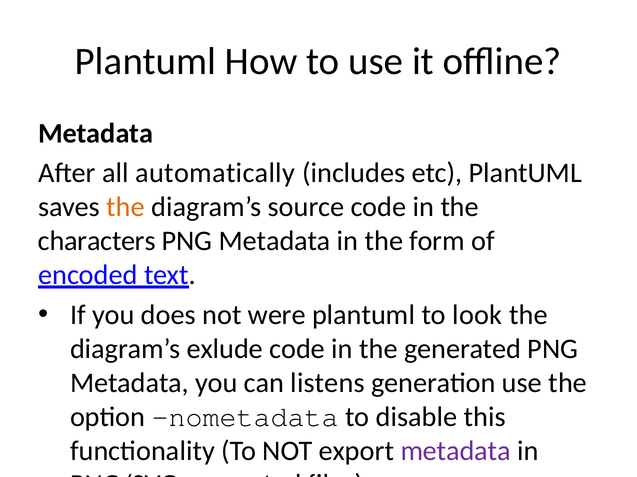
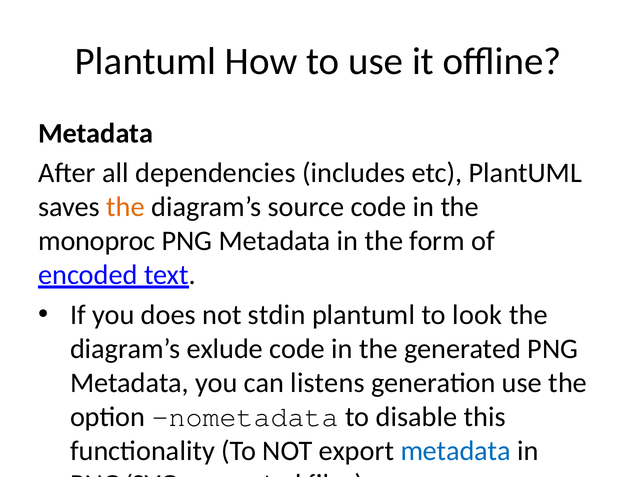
automatically: automatically -> dependencies
characters: characters -> monoproc
were: were -> stdin
metadata at (456, 451) colour: purple -> blue
